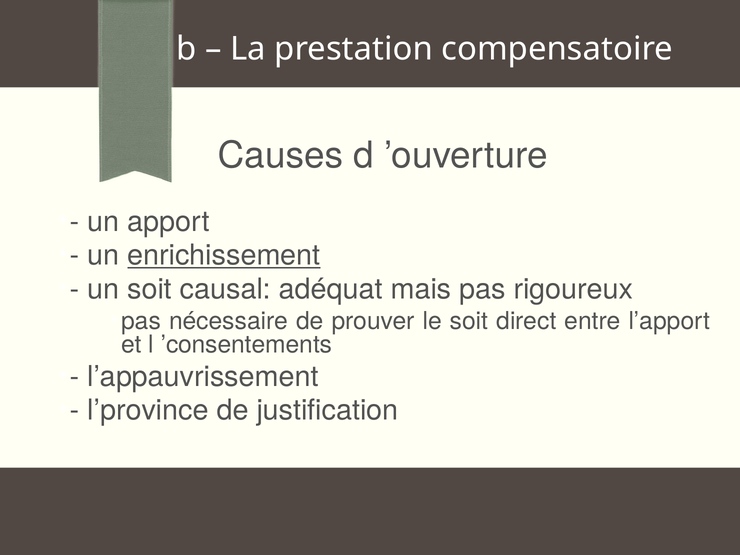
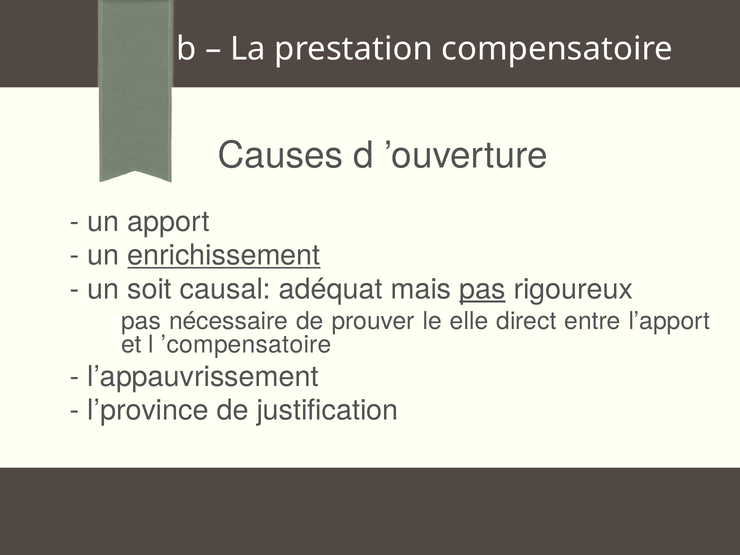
pas at (483, 289) underline: none -> present
le soit: soit -> elle
’consentements: ’consentements -> ’compensatoire
